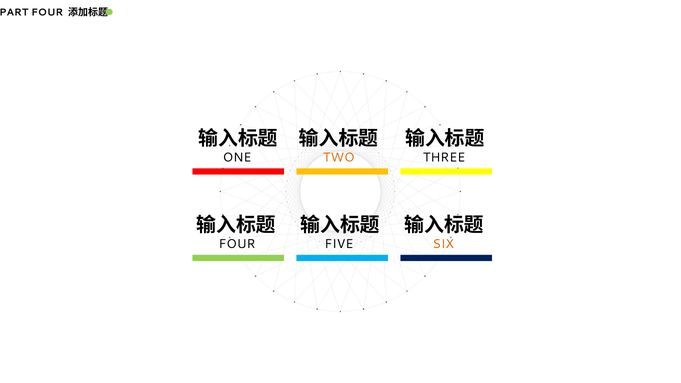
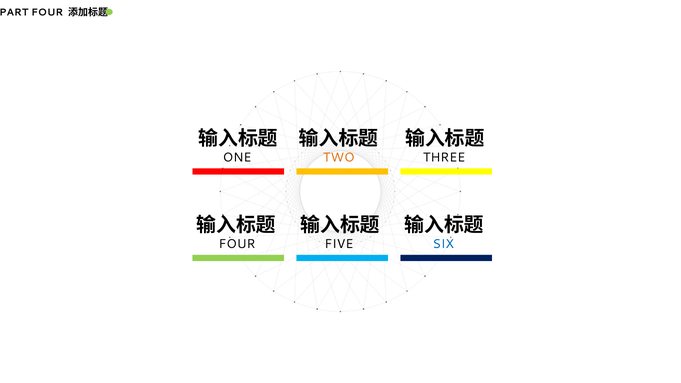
SIX colour: orange -> blue
